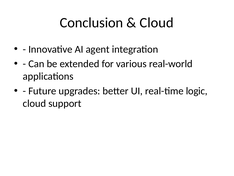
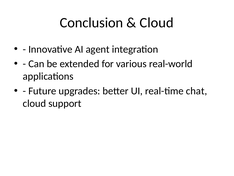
logic: logic -> chat
